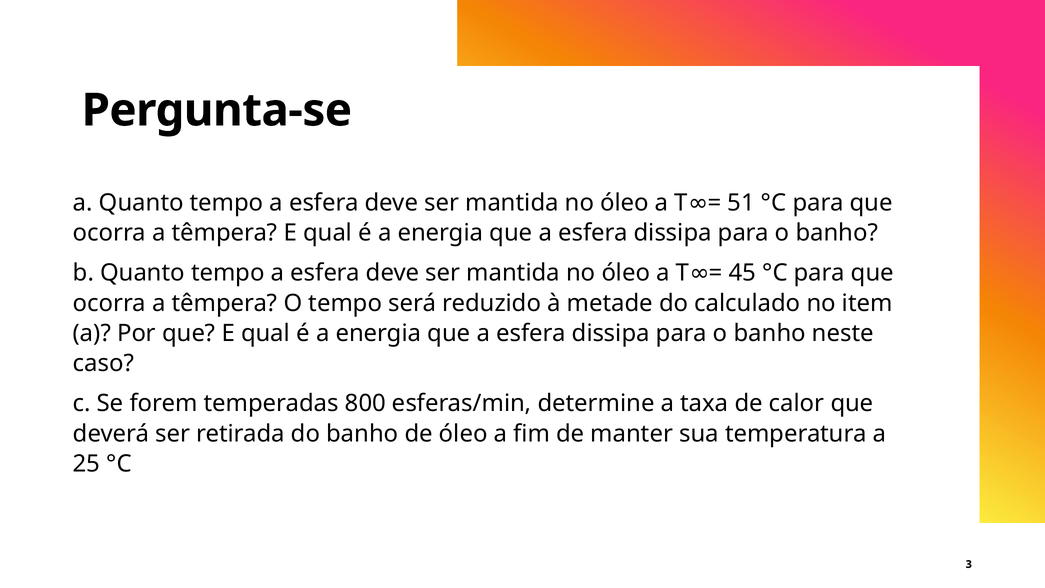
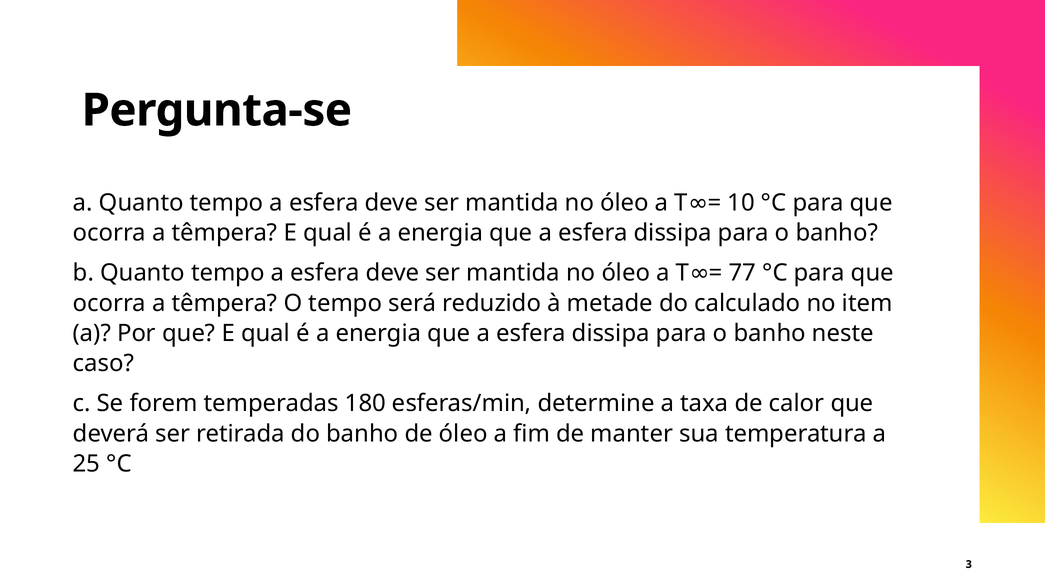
51: 51 -> 10
45: 45 -> 77
800: 800 -> 180
